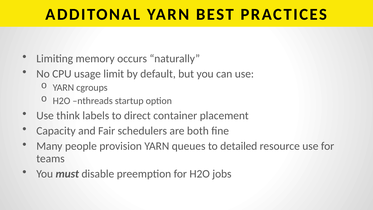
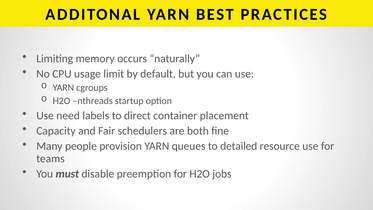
think: think -> need
